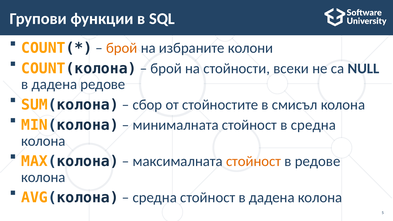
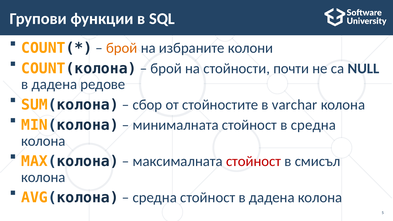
всеки: всеки -> почти
смисъл: смисъл -> varchar
стойност at (254, 161) colour: orange -> red
в редове: редове -> смисъл
